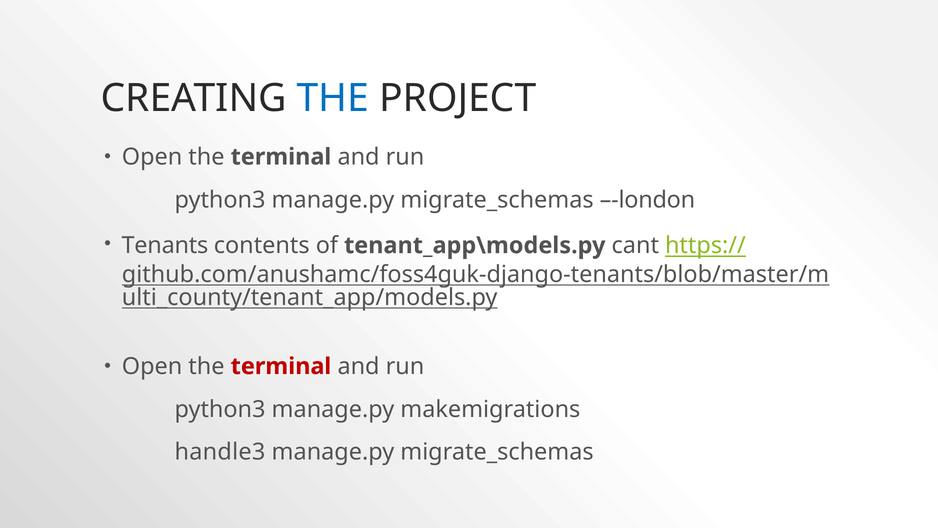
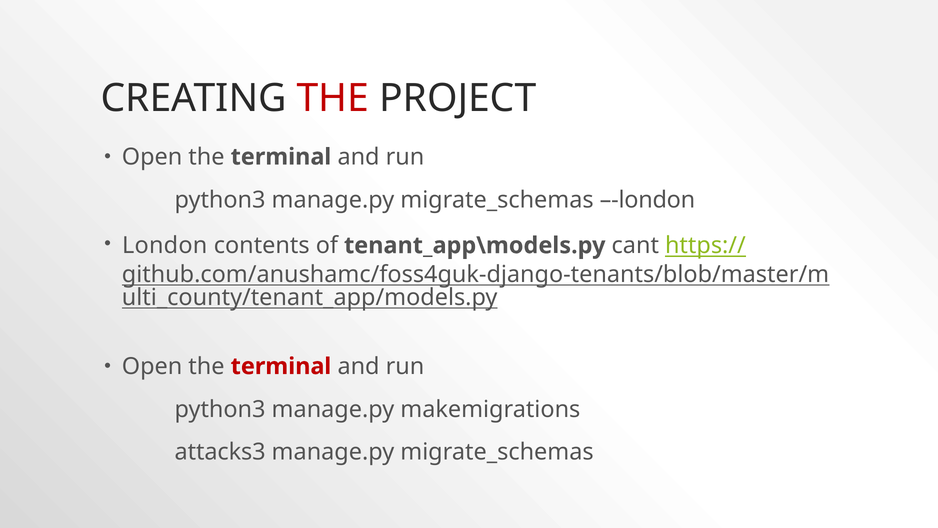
THE at (333, 98) colour: blue -> red
Tenants: Tenants -> London
handle3: handle3 -> attacks3
